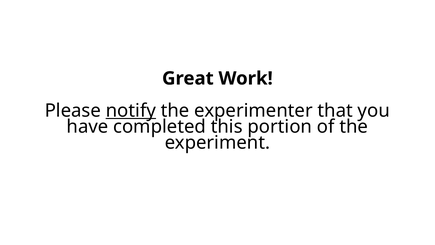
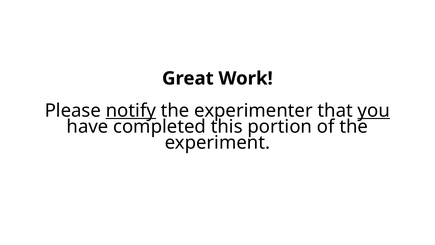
you underline: none -> present
